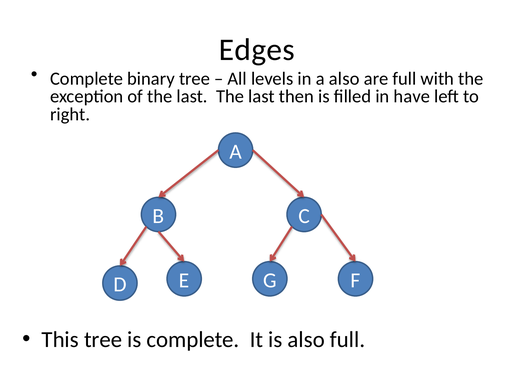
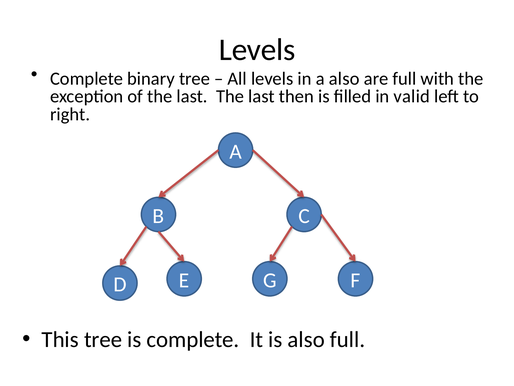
Edges at (257, 50): Edges -> Levels
have: have -> valid
